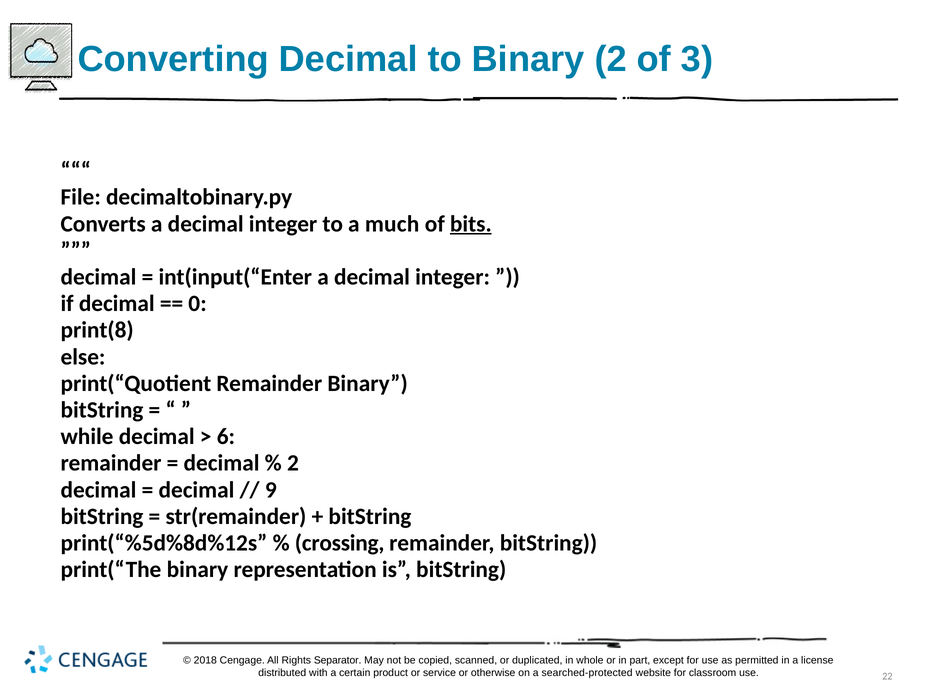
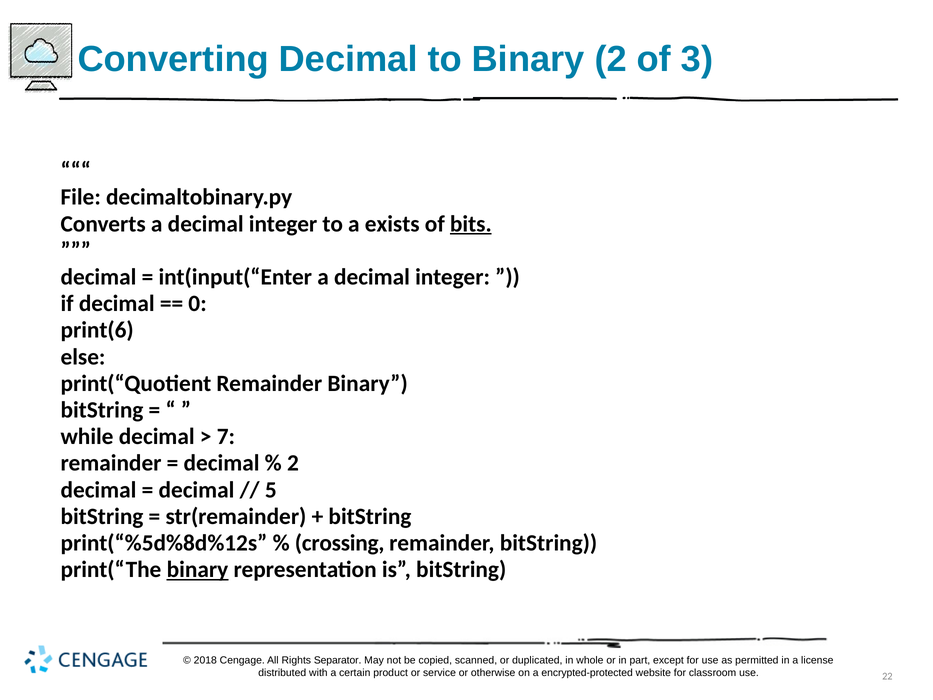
much: much -> exists
print(8: print(8 -> print(6
6: 6 -> 7
9: 9 -> 5
binary at (197, 569) underline: none -> present
searched-protected: searched-protected -> encrypted-protected
